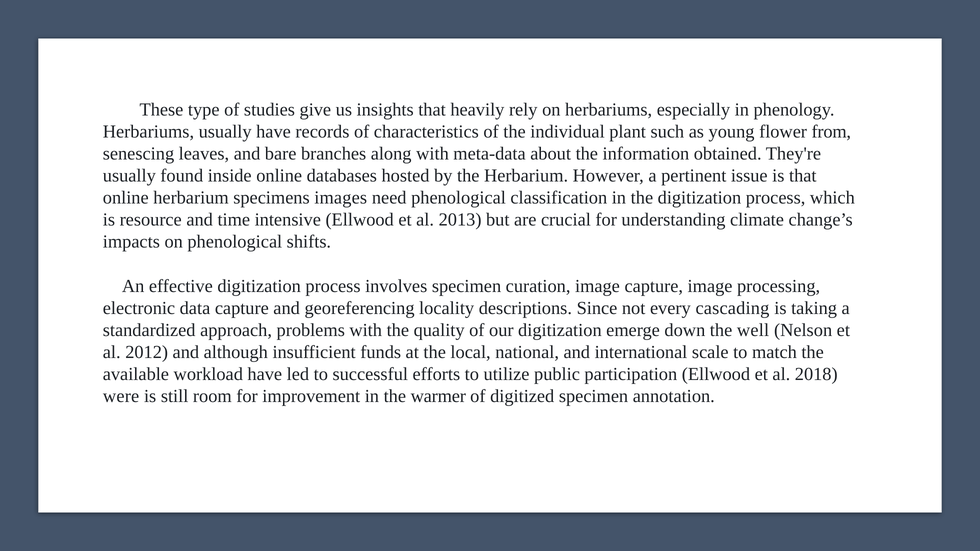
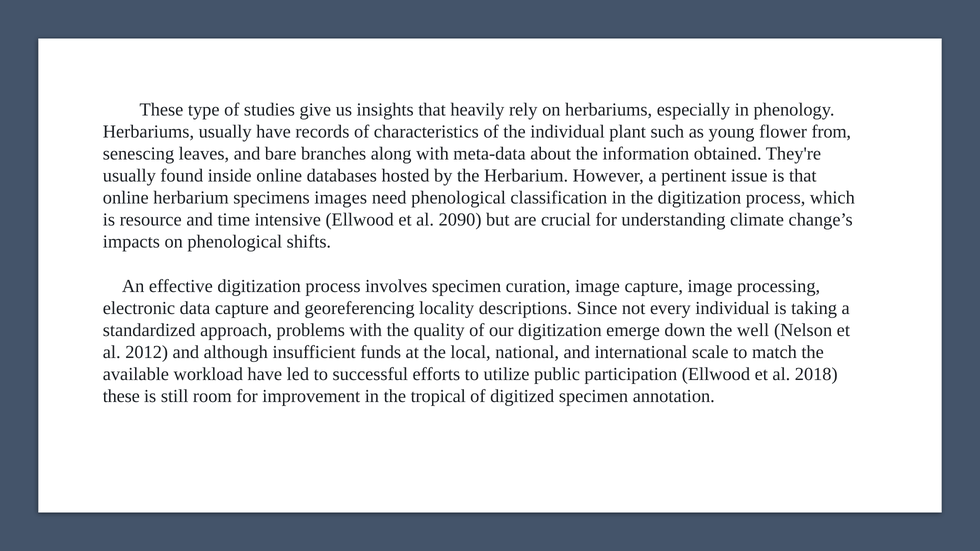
2013: 2013 -> 2090
every cascading: cascading -> individual
were at (121, 396): were -> these
warmer: warmer -> tropical
